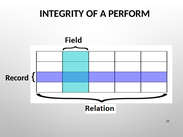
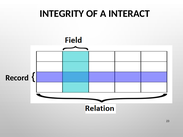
PERFORM: PERFORM -> INTERACT
